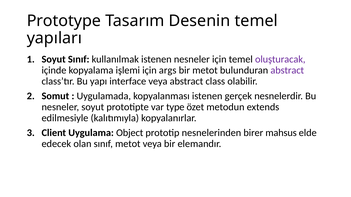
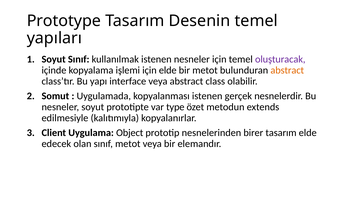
için args: args -> elde
abstract at (287, 70) colour: purple -> orange
birer mahsus: mahsus -> tasarım
